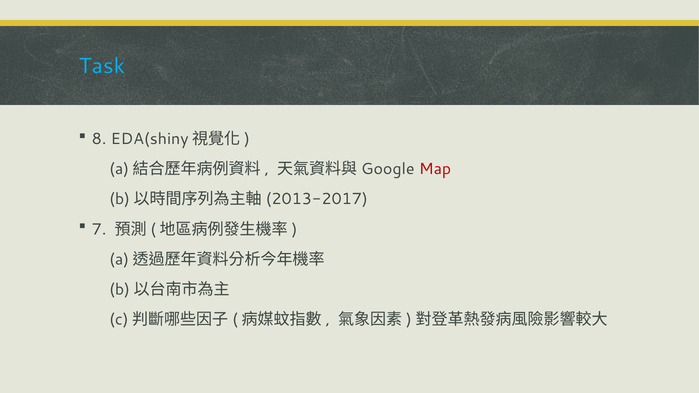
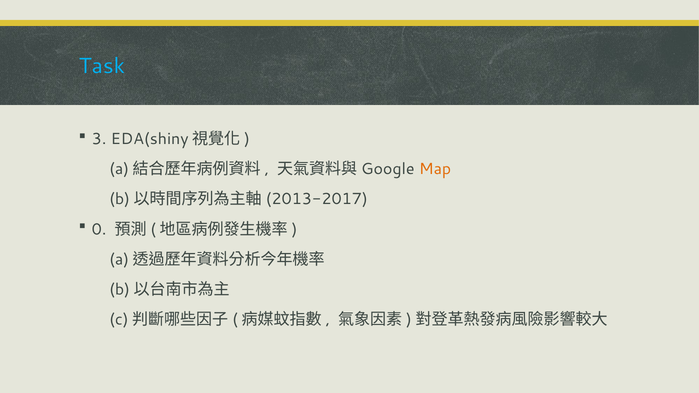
8: 8 -> 3
Map colour: red -> orange
7: 7 -> 0
